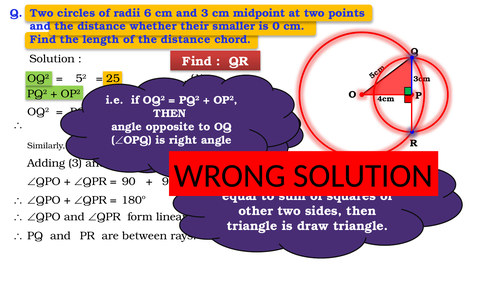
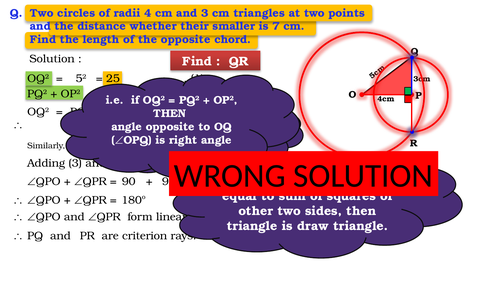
radii 6: 6 -> 4
midpoint: midpoint -> triangles
0: 0 -> 7
of the distance: distance -> opposite
between: between -> criterion
